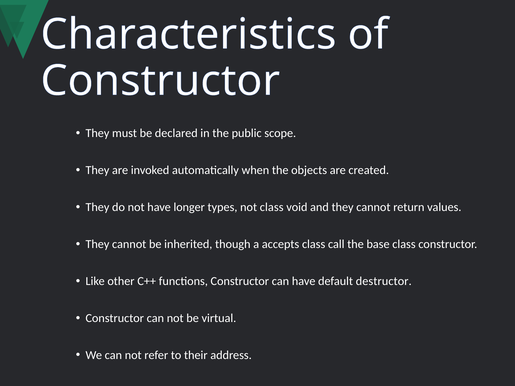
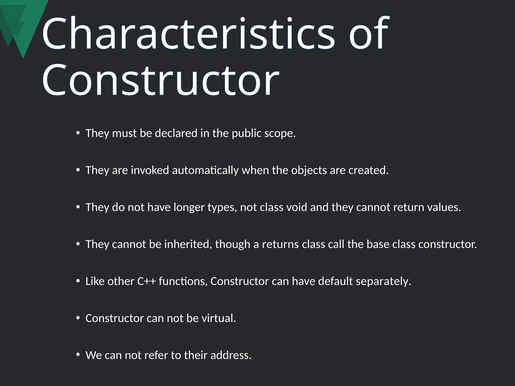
accepts: accepts -> returns
destructor: destructor -> separately
